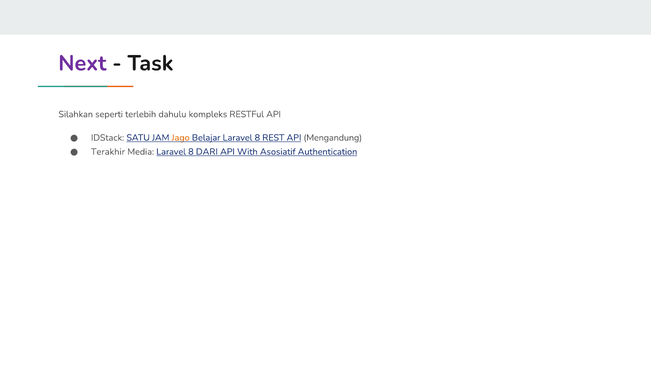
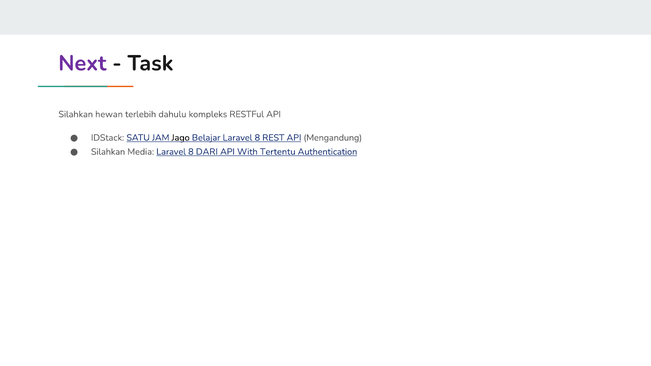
seperti: seperti -> hewan
Jago colour: orange -> black
Terakhir at (108, 152): Terakhir -> Silahkan
Asosiatif: Asosiatif -> Tertentu
